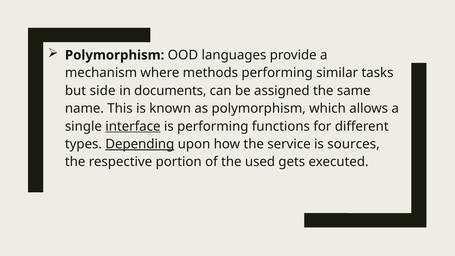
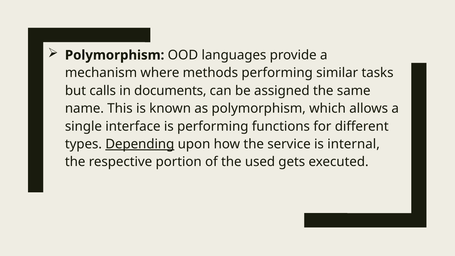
side: side -> calls
interface underline: present -> none
sources: sources -> internal
